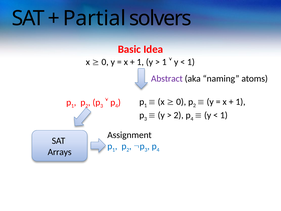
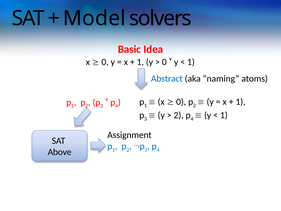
Partial: Partial -> Model
1 at (164, 62): 1 -> 0
Abstract colour: purple -> blue
Arrays: Arrays -> Above
